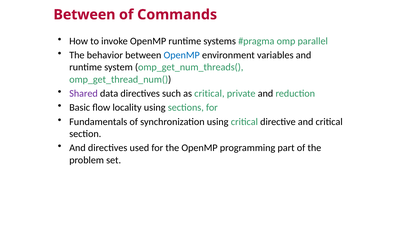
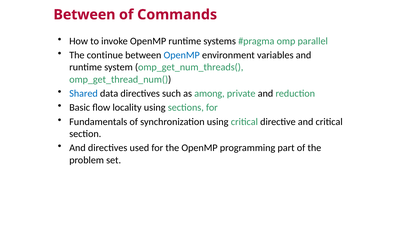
behavior: behavior -> continue
Shared colour: purple -> blue
as critical: critical -> among
